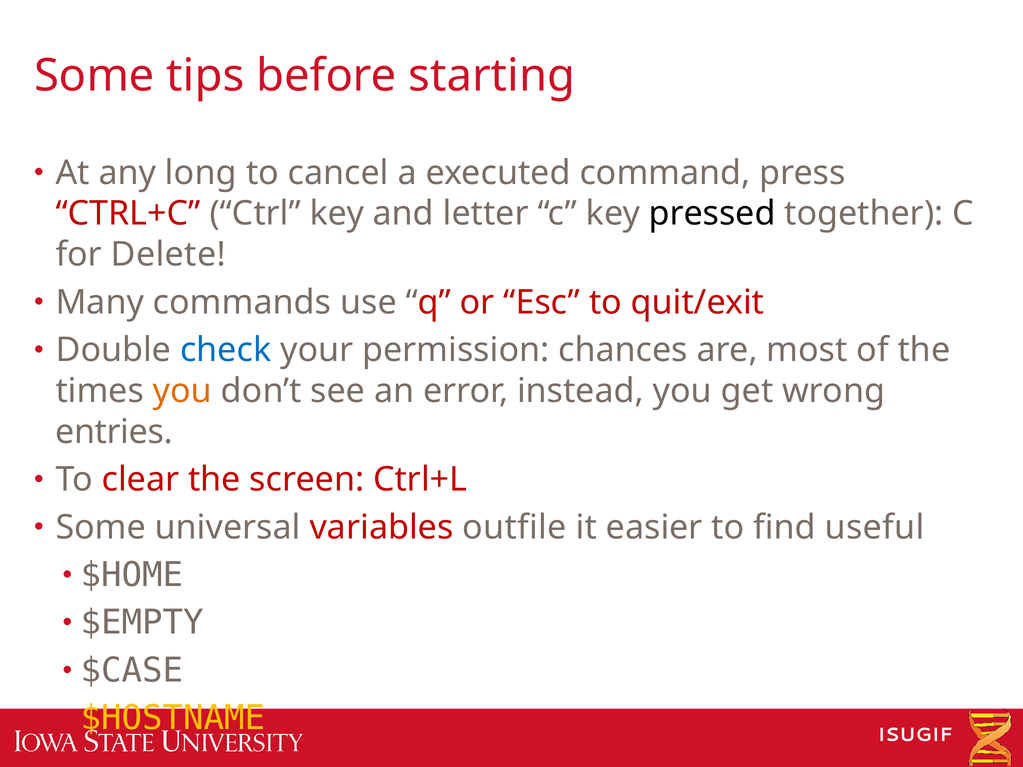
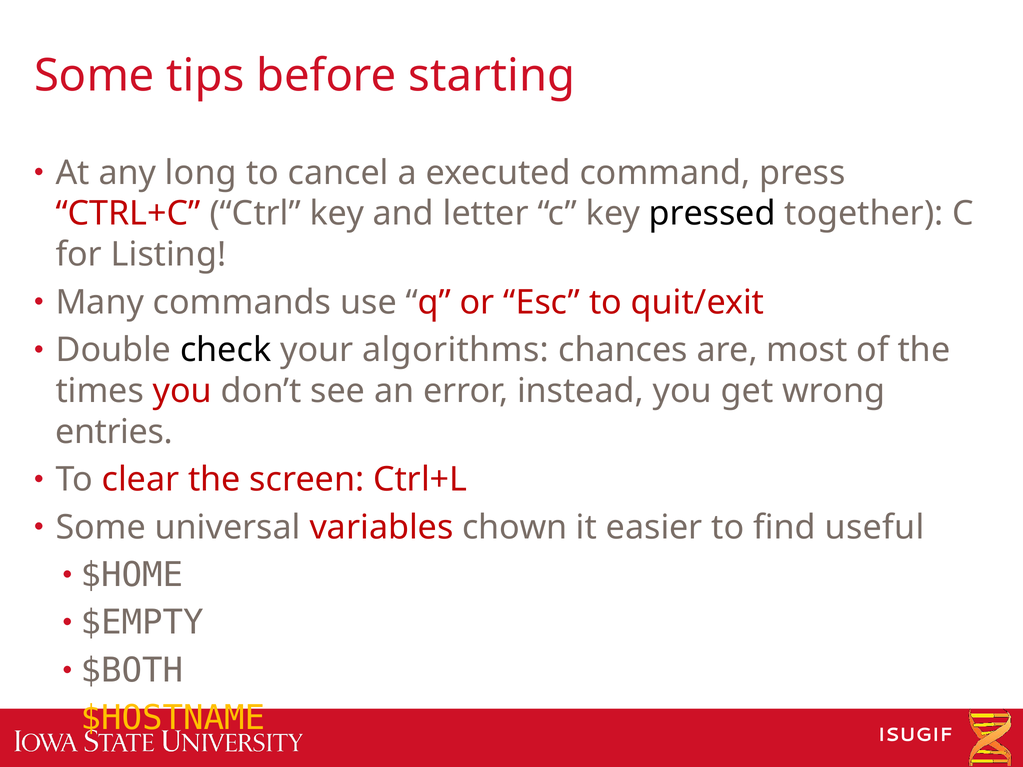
Delete: Delete -> Listing
check colour: blue -> black
permission: permission -> algorithms
you at (183, 391) colour: orange -> red
outfile: outfile -> chown
$CASE: $CASE -> $BOTH
